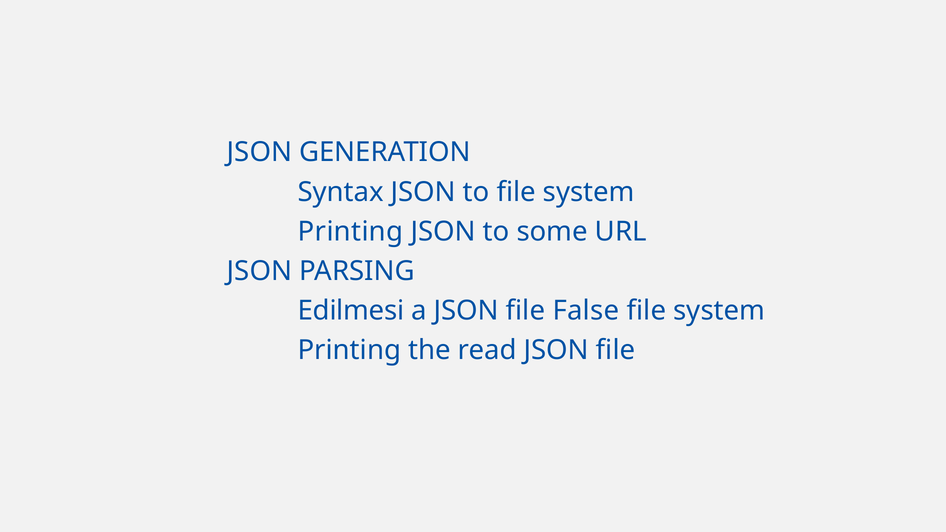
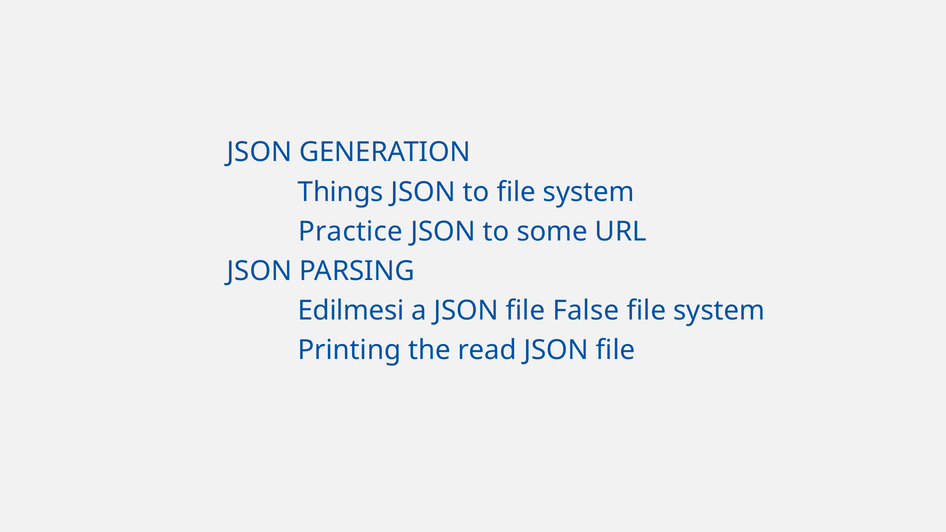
Syntax: Syntax -> Things
Printing at (351, 232): Printing -> Practice
